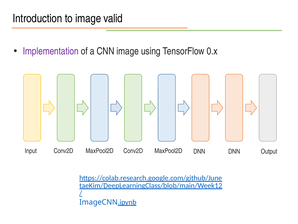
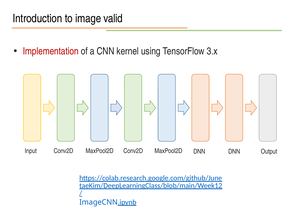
Implementation colour: purple -> red
CNN image: image -> kernel
0.x: 0.x -> 3.x
